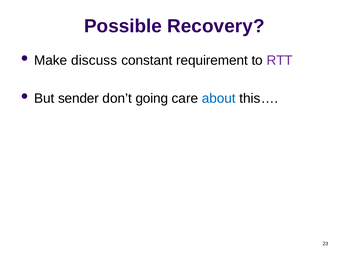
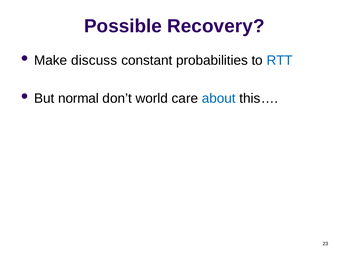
requirement: requirement -> probabilities
RTT colour: purple -> blue
sender: sender -> normal
going: going -> world
